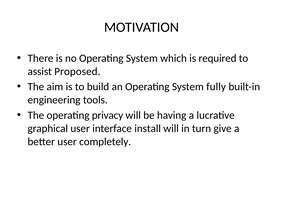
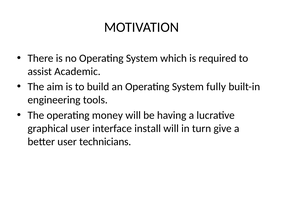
Proposed: Proposed -> Academic
privacy: privacy -> money
completely: completely -> technicians
